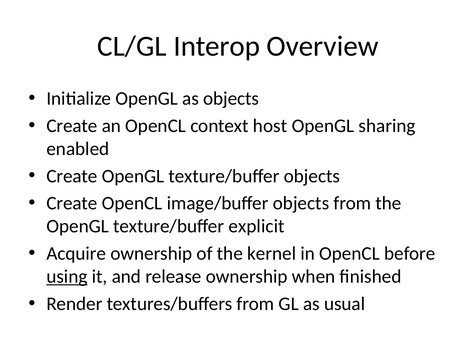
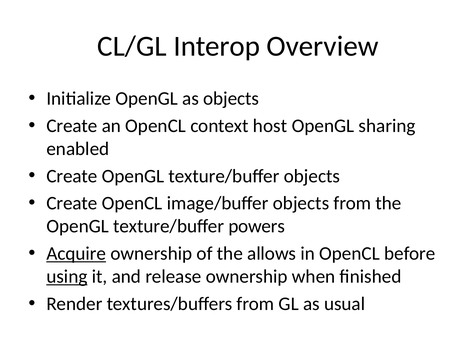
explicit: explicit -> powers
Acquire underline: none -> present
kernel: kernel -> allows
